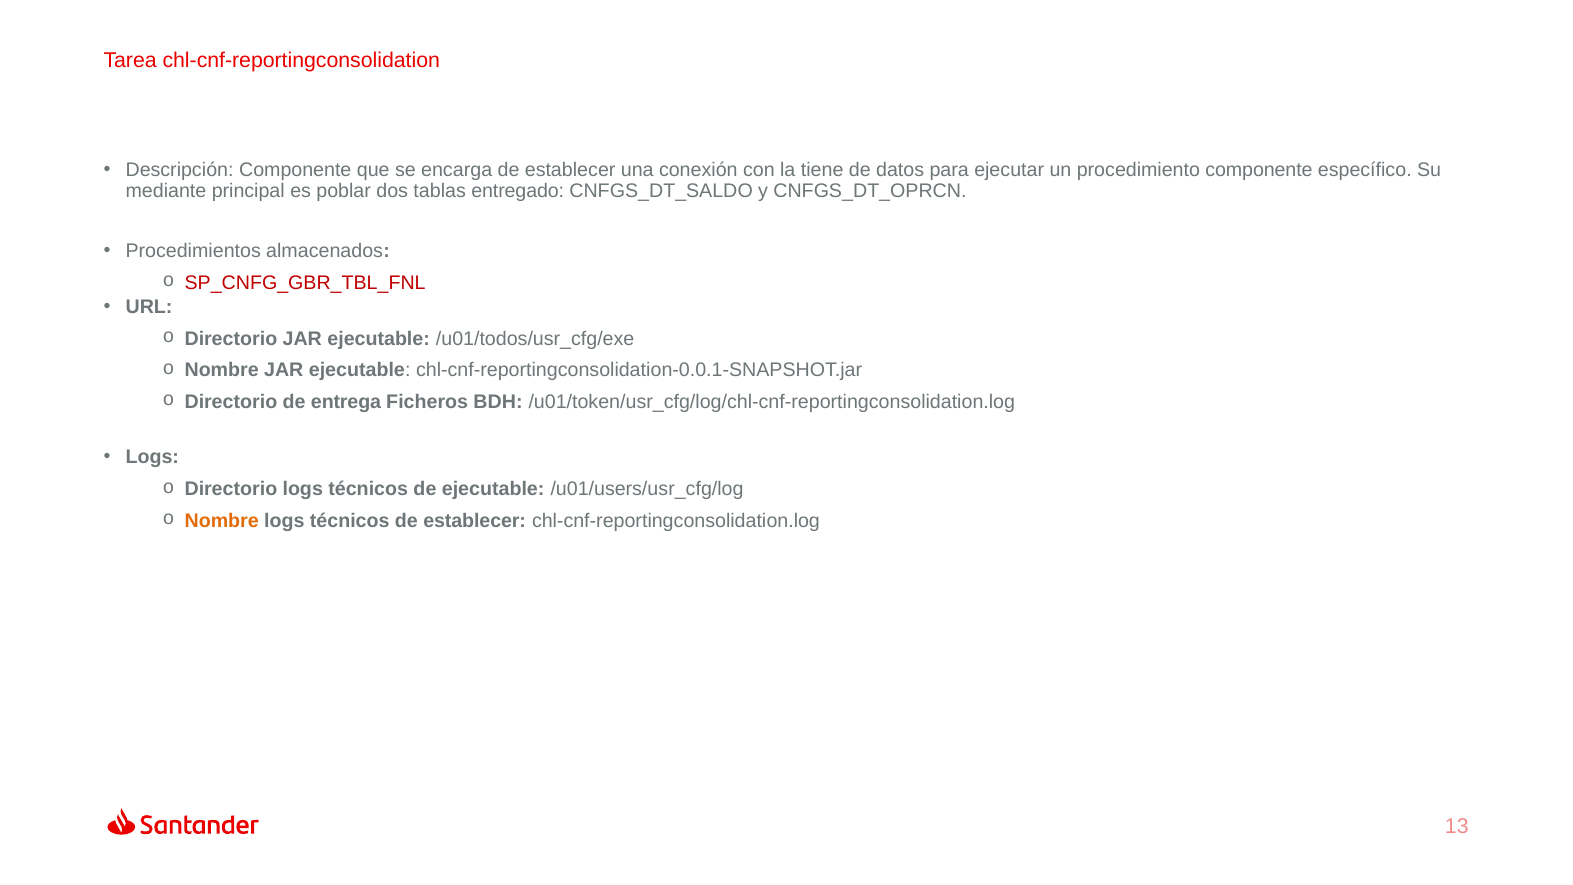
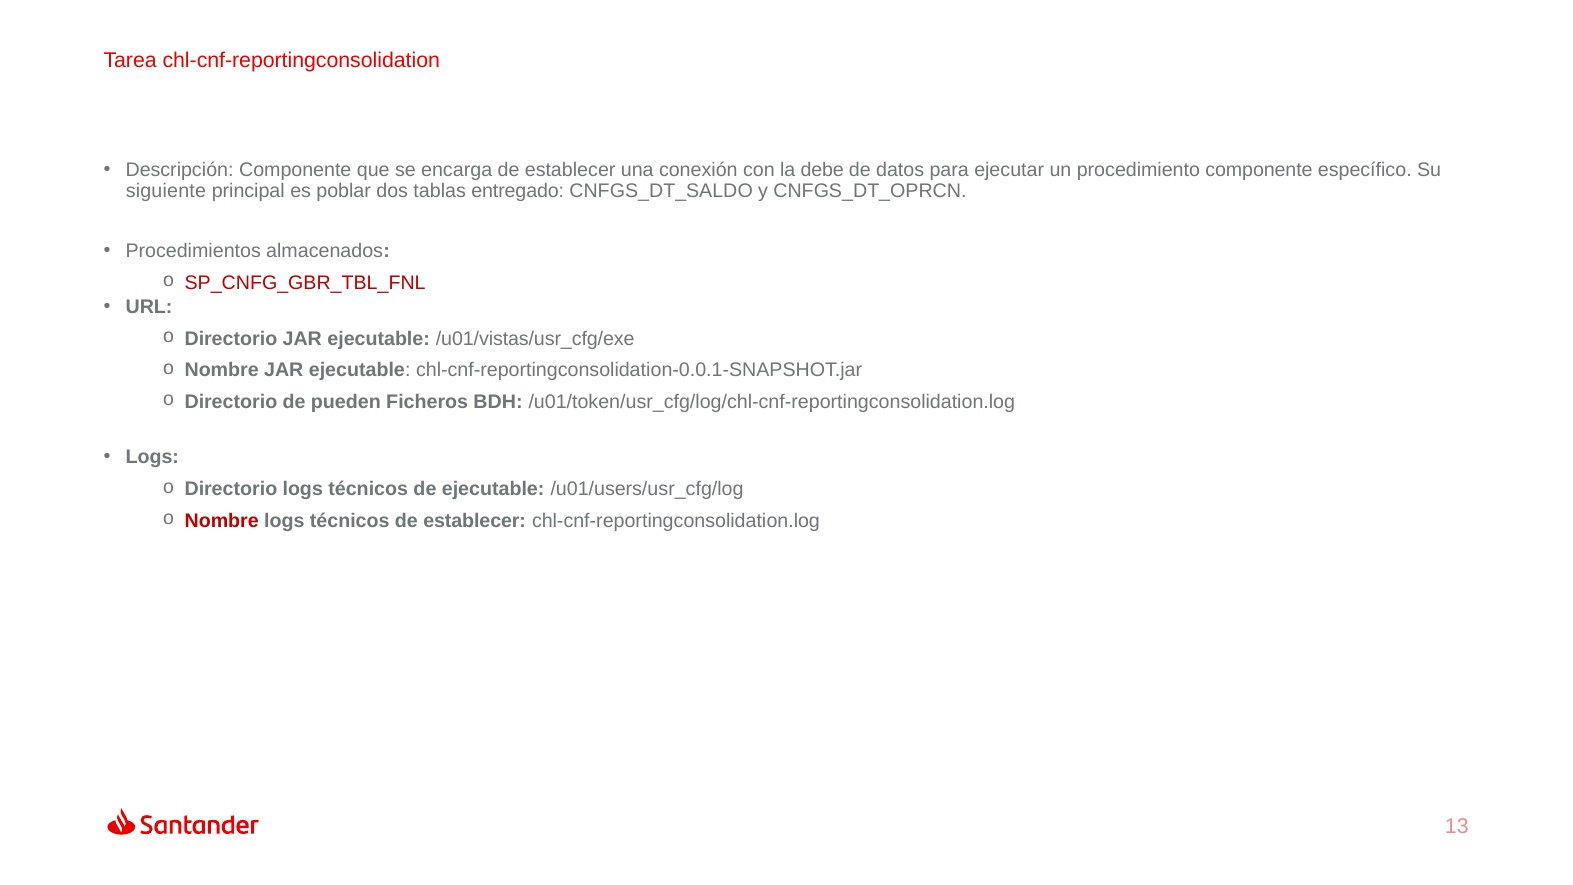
tiene: tiene -> debe
mediante: mediante -> siguiente
/u01/todos/usr_cfg/exe: /u01/todos/usr_cfg/exe -> /u01/vistas/usr_cfg/exe
entrega: entrega -> pueden
Nombre at (222, 521) colour: orange -> red
